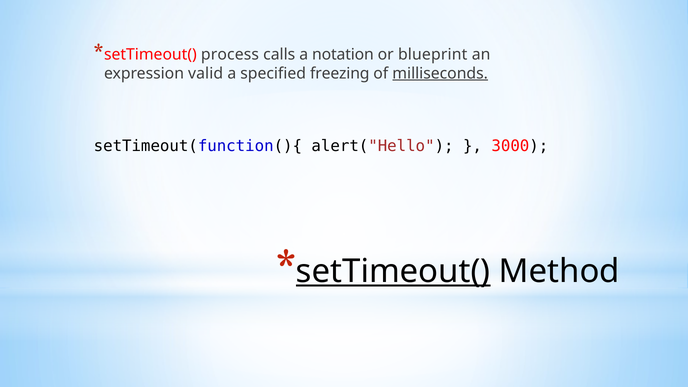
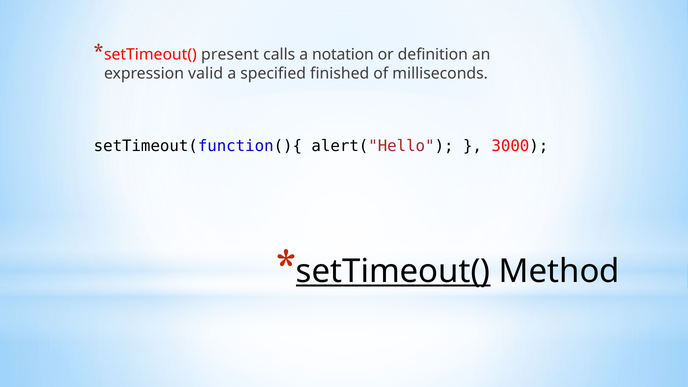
process: process -> present
blueprint: blueprint -> definition
freezing: freezing -> finished
milliseconds underline: present -> none
